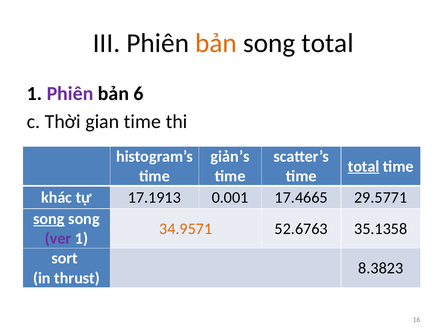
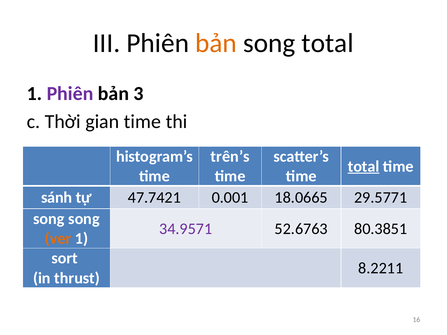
6: 6 -> 3
giản’s: giản’s -> trên’s
khác: khác -> sánh
17.1913: 17.1913 -> 47.7421
17.4665: 17.4665 -> 18.0665
song at (49, 219) underline: present -> none
34.9571 colour: orange -> purple
35.1358: 35.1358 -> 80.3851
ver colour: purple -> orange
8.3823: 8.3823 -> 8.2211
